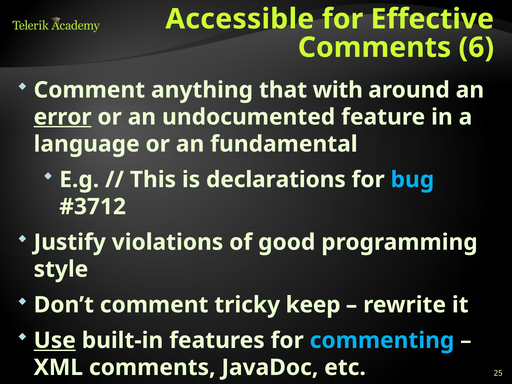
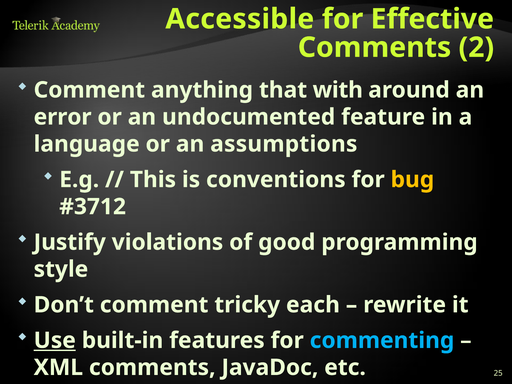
6: 6 -> 2
error underline: present -> none
fundamental: fundamental -> assumptions
declarations: declarations -> conventions
bug colour: light blue -> yellow
keep: keep -> each
